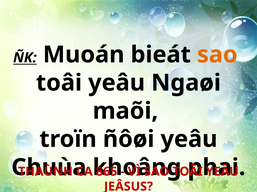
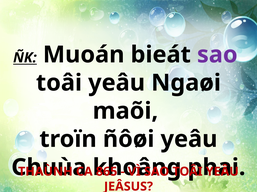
sao at (217, 55) colour: orange -> purple
